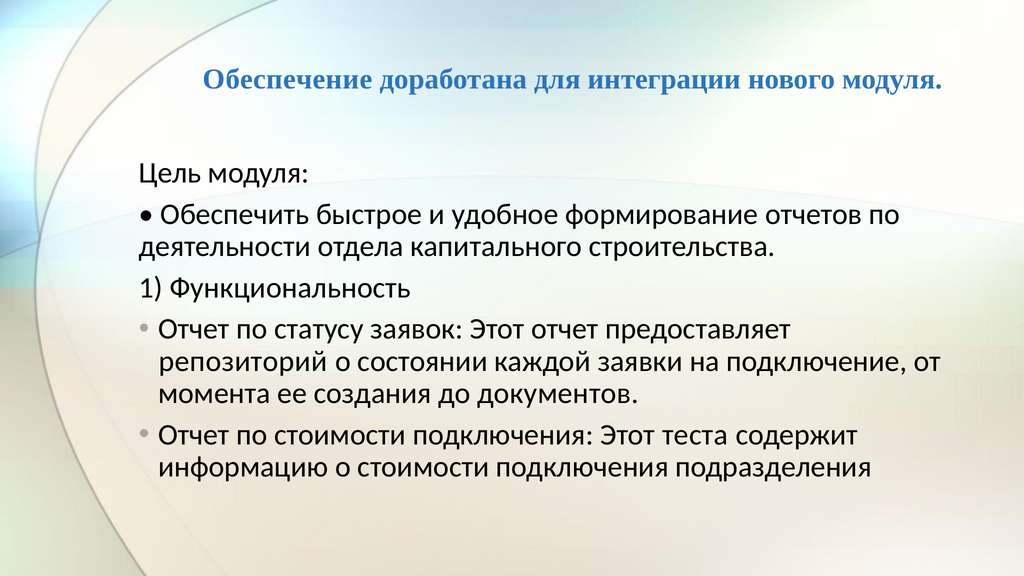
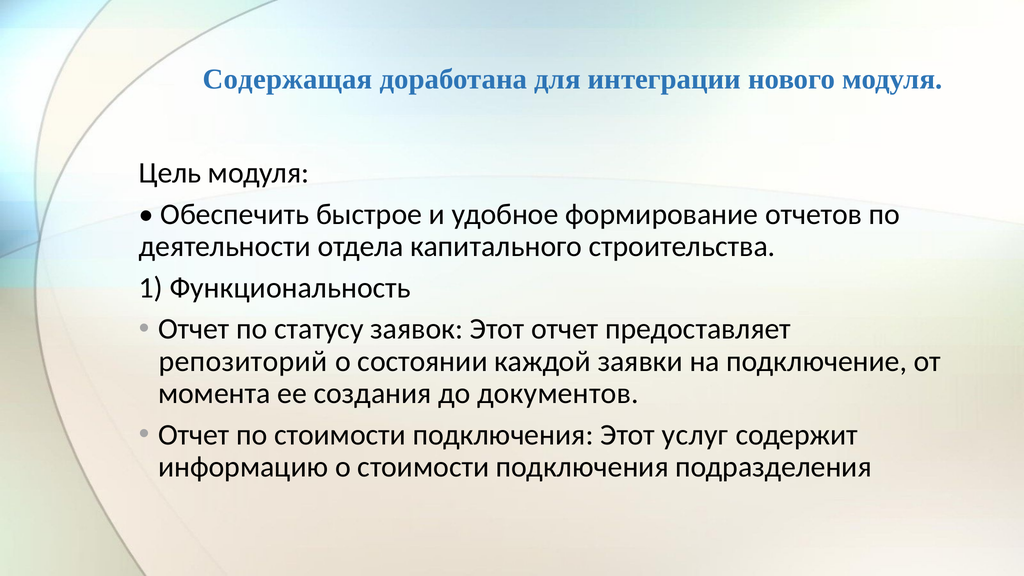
Обеспечение: Обеспечение -> Содержащая
теста: теста -> услуг
